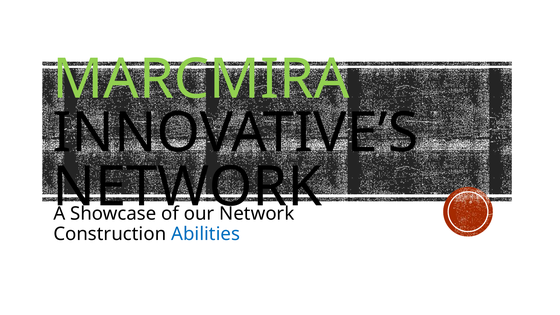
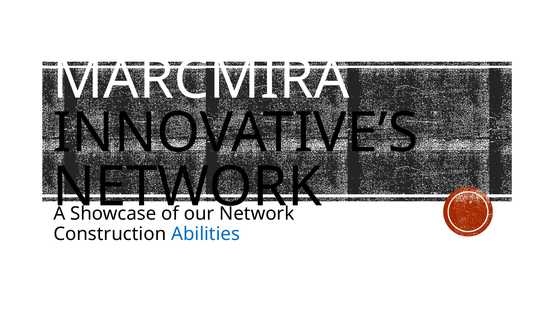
MARCMIRA colour: light green -> white
